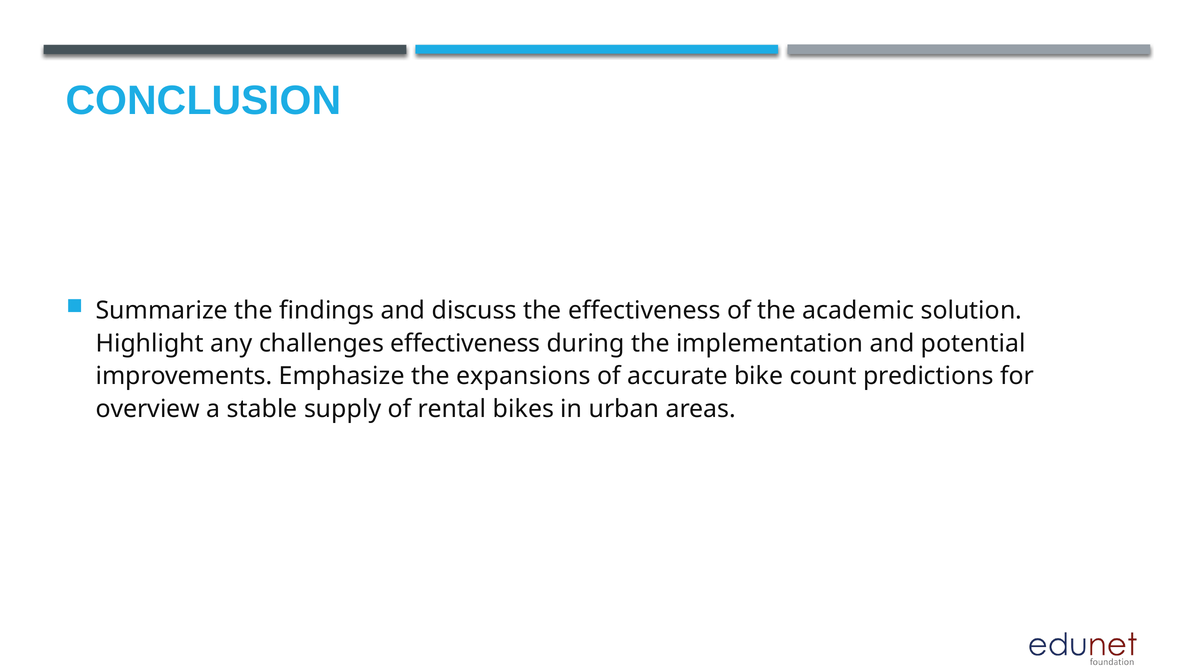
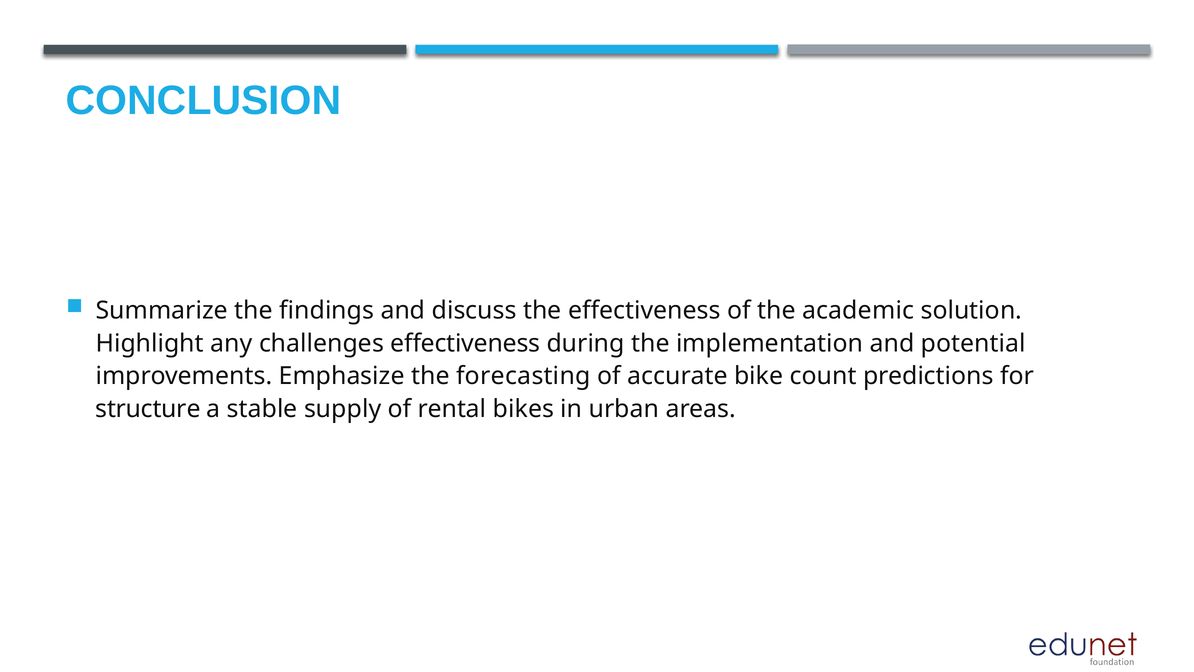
expansions: expansions -> forecasting
overview: overview -> structure
